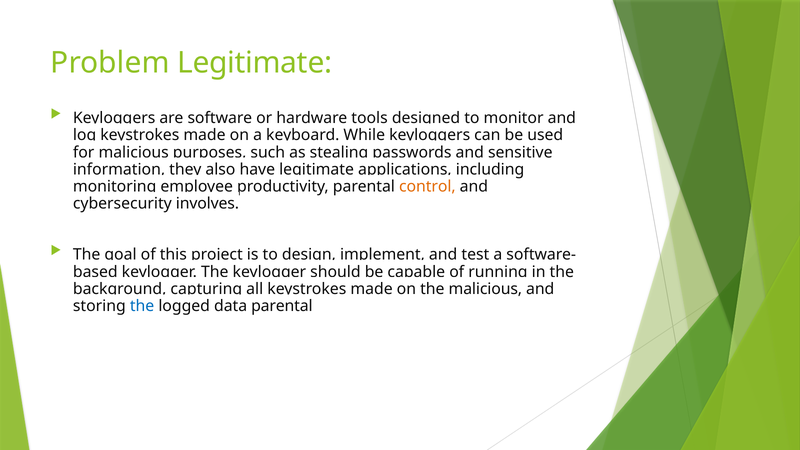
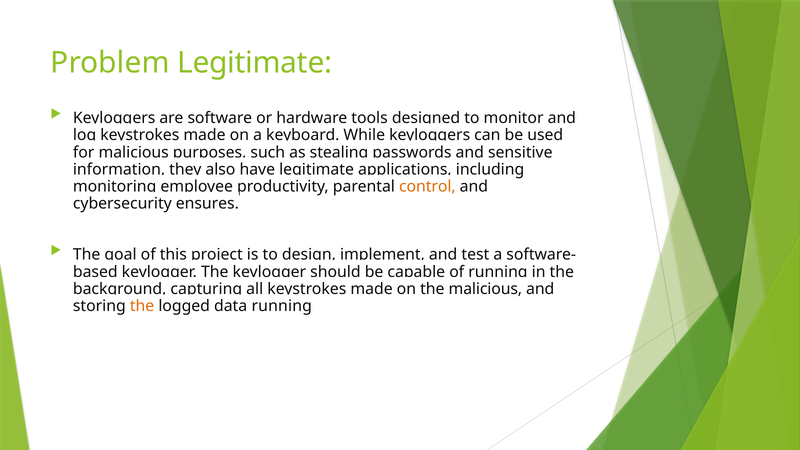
involves: involves -> ensures
the at (142, 306) colour: blue -> orange
data parental: parental -> running
